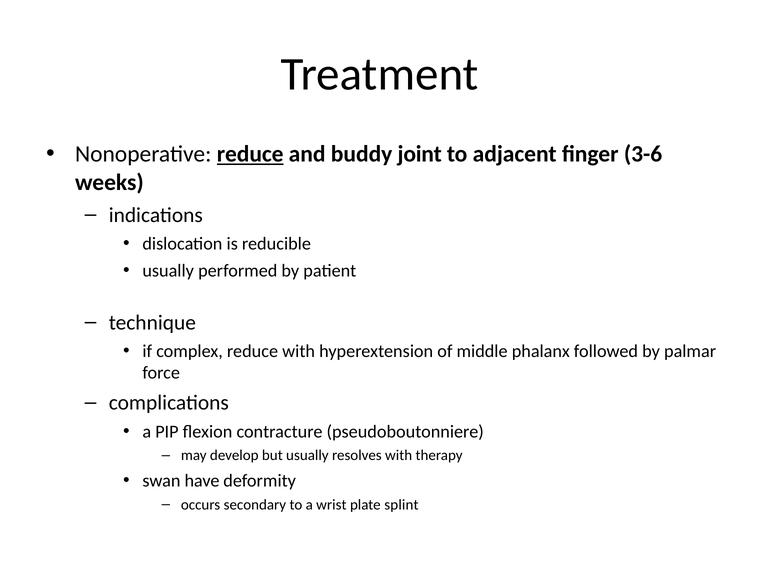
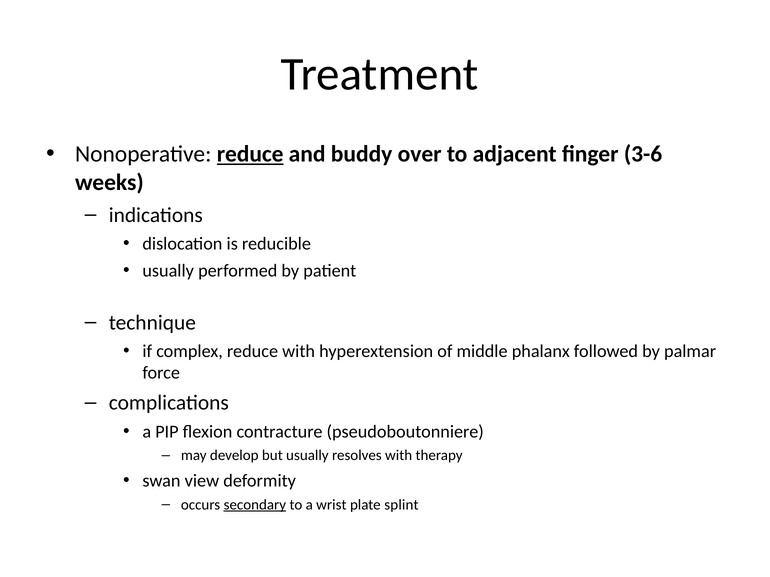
joint: joint -> over
have: have -> view
secondary underline: none -> present
